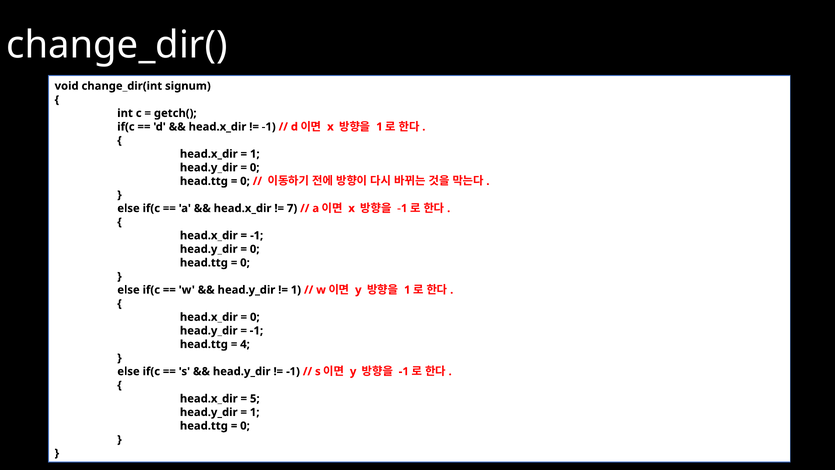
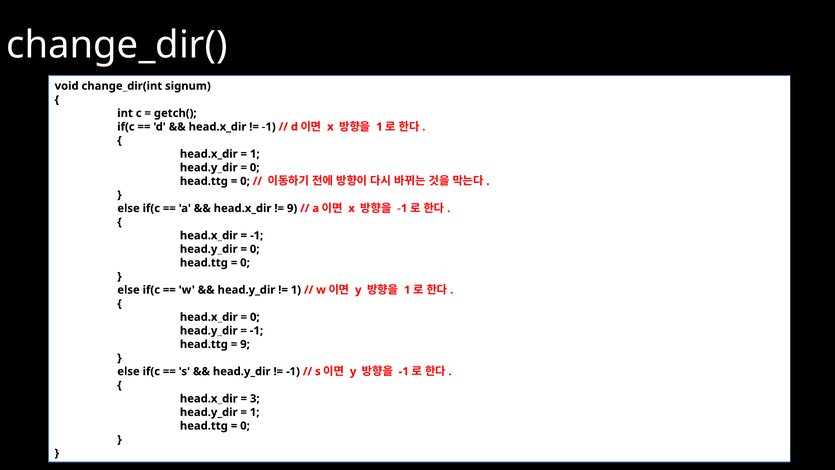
7 at (292, 208): 7 -> 9
4 at (245, 344): 4 -> 9
5: 5 -> 3
